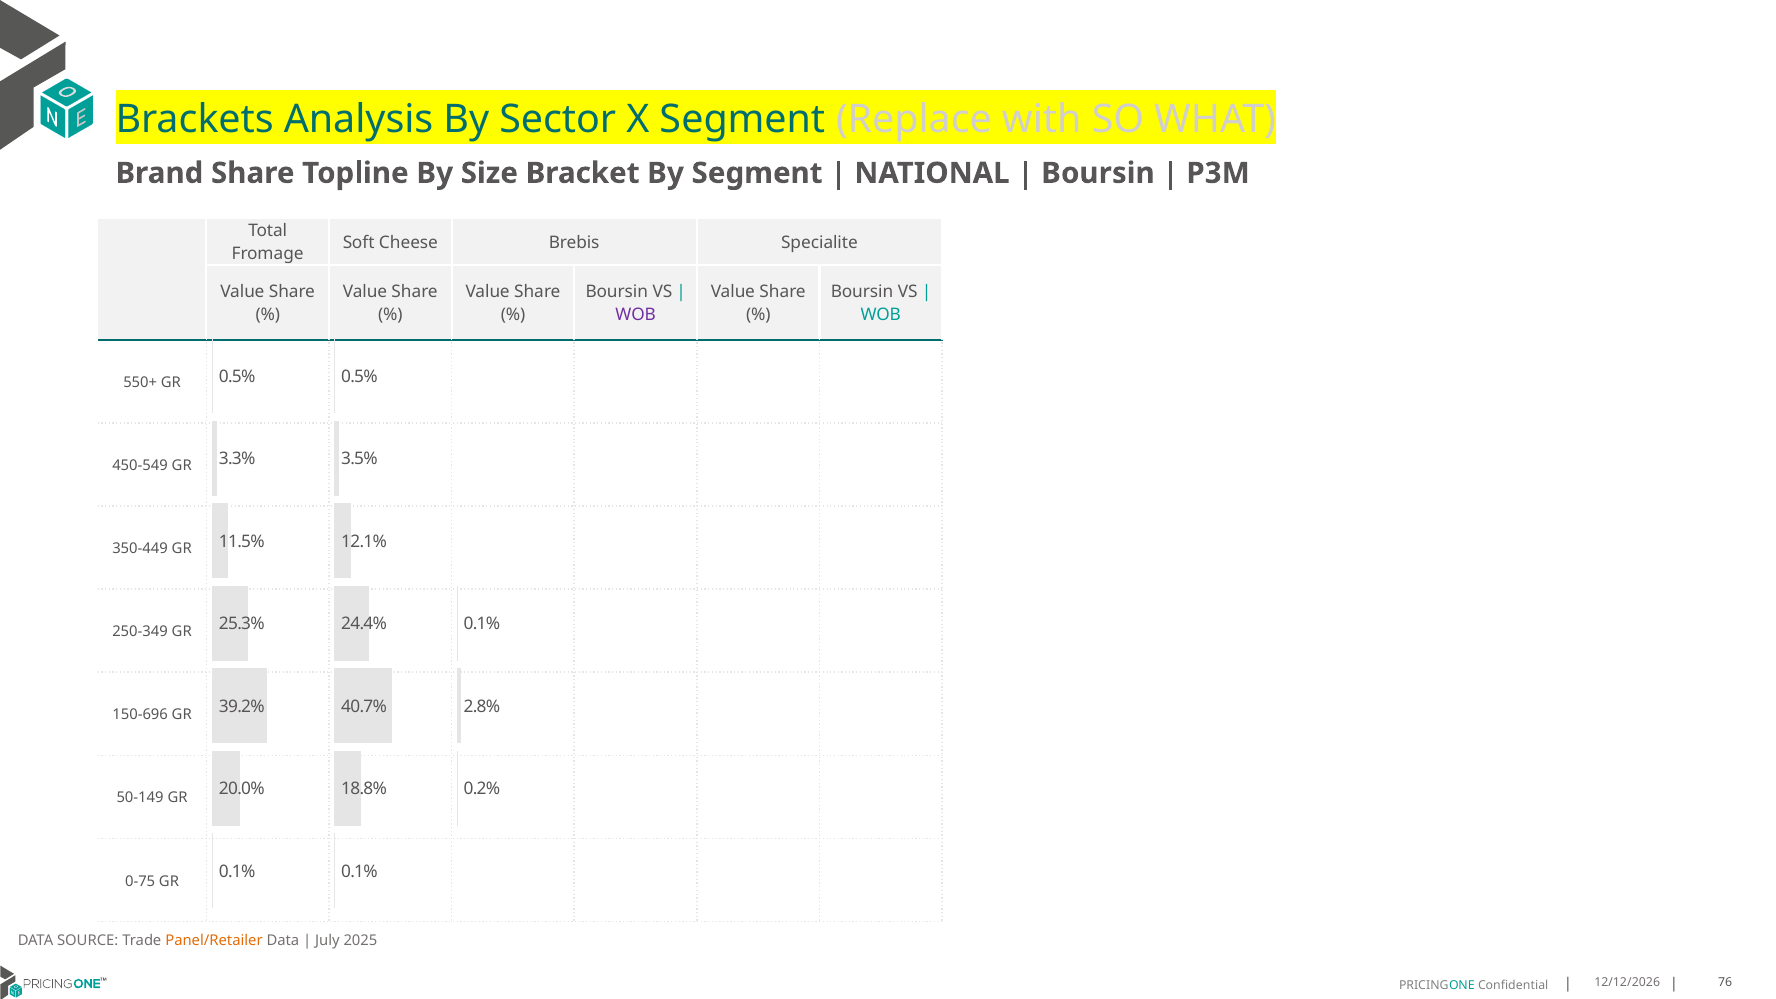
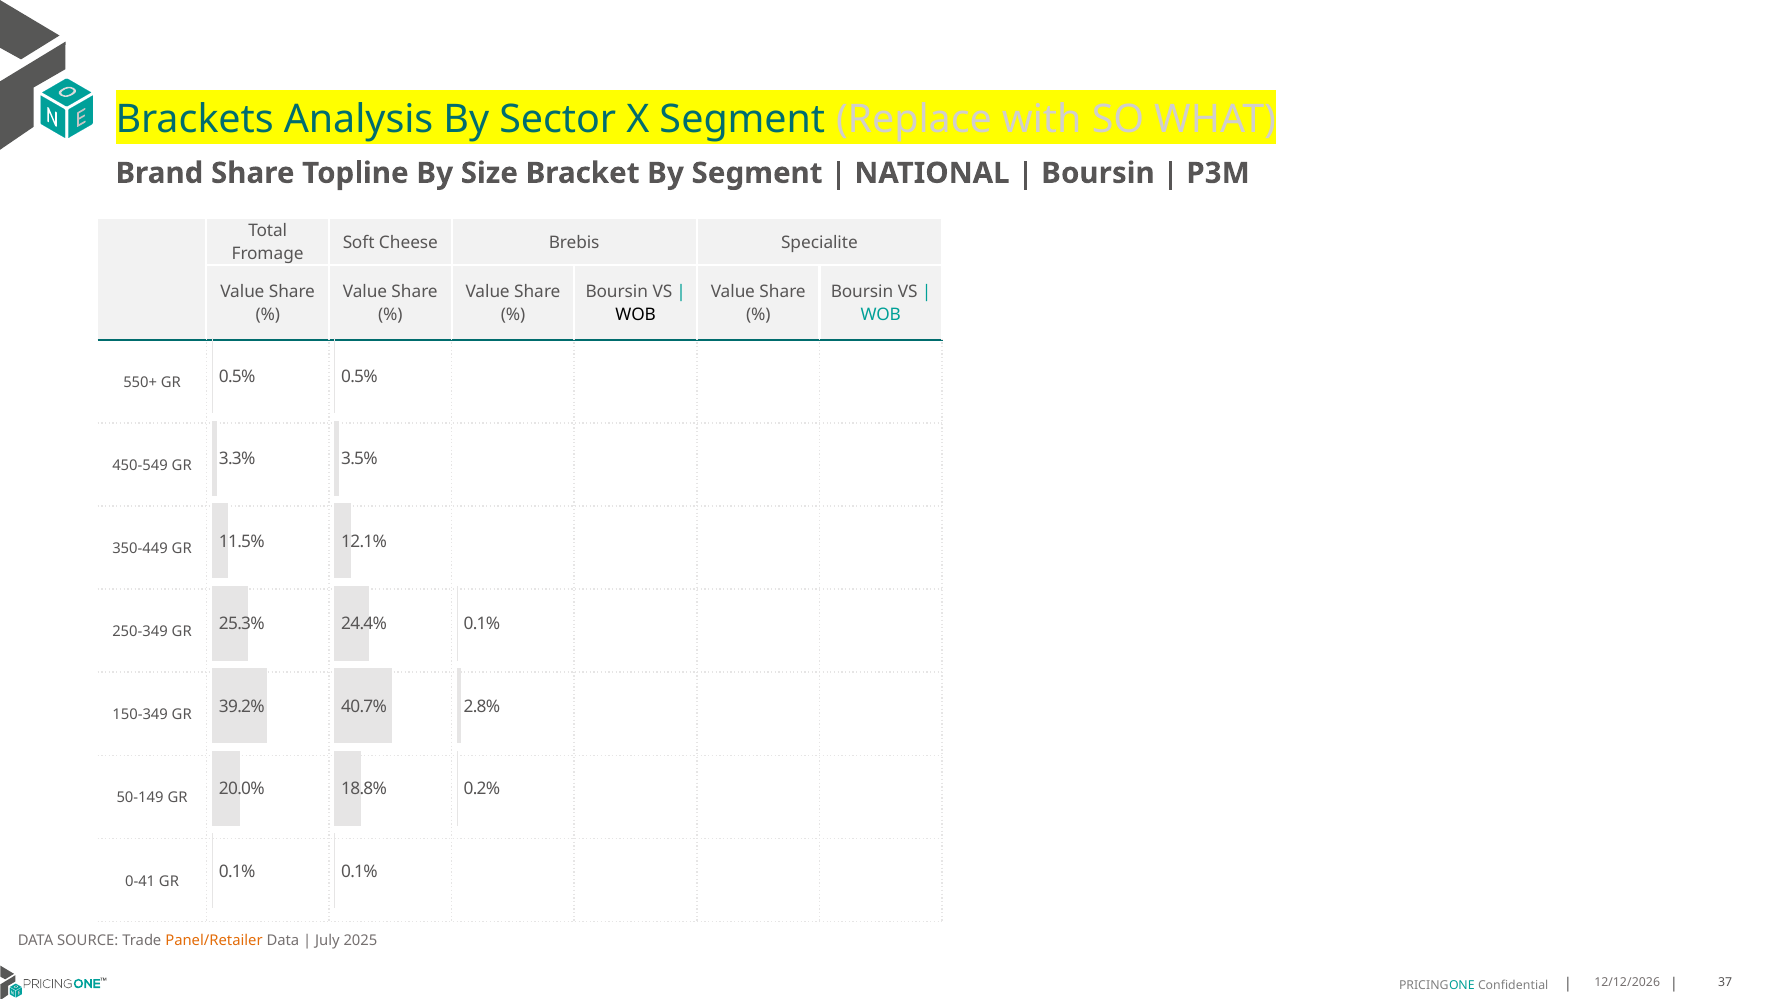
WOB at (636, 315) colour: purple -> black
150-696: 150-696 -> 150-349
0-75: 0-75 -> 0-41
76: 76 -> 37
